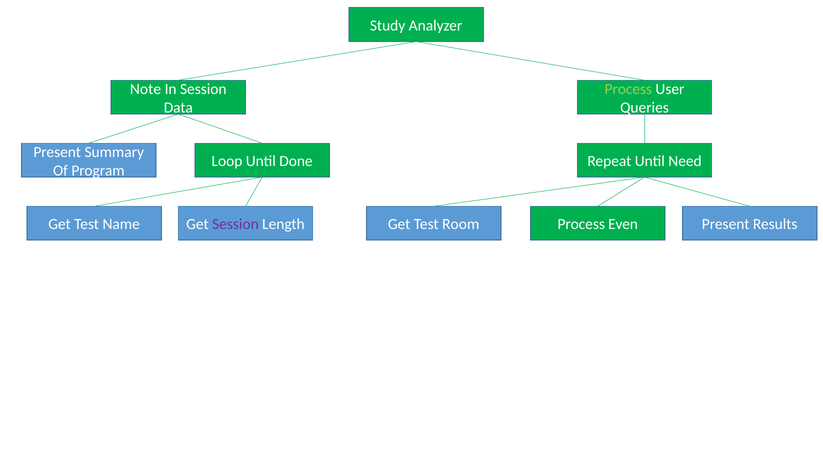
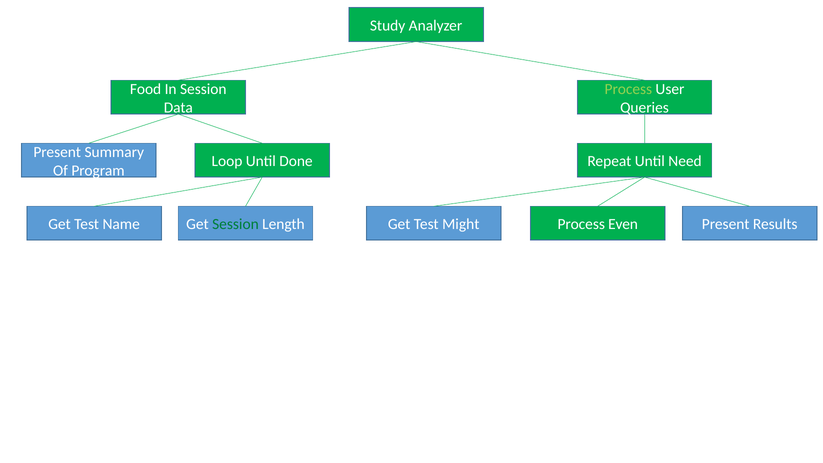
Note: Note -> Food
Session at (235, 224) colour: purple -> green
Room: Room -> Might
